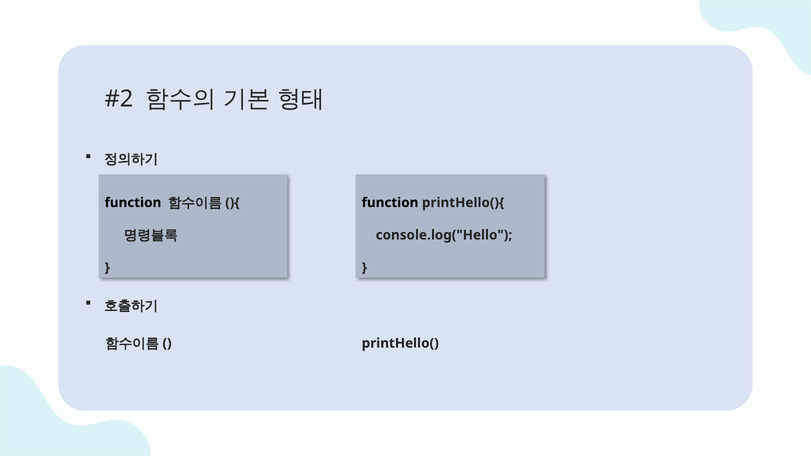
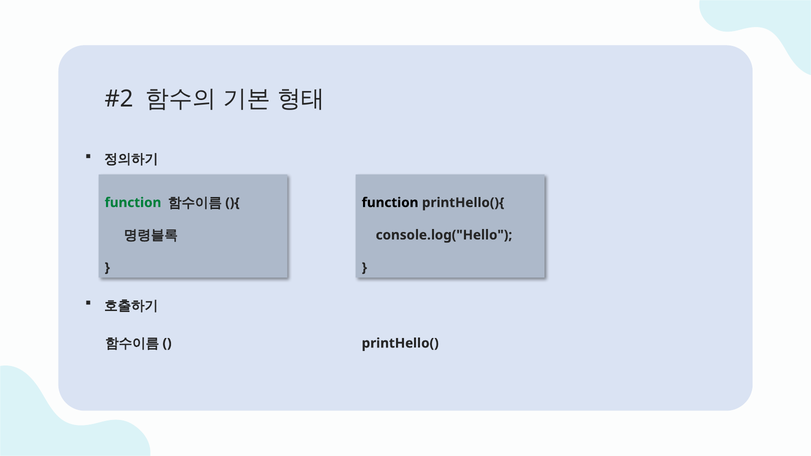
function at (133, 203) colour: black -> green
